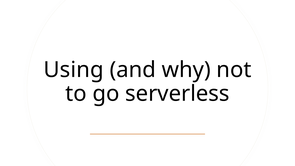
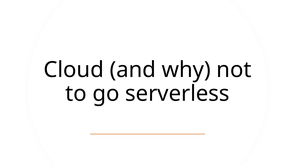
Using: Using -> Cloud
